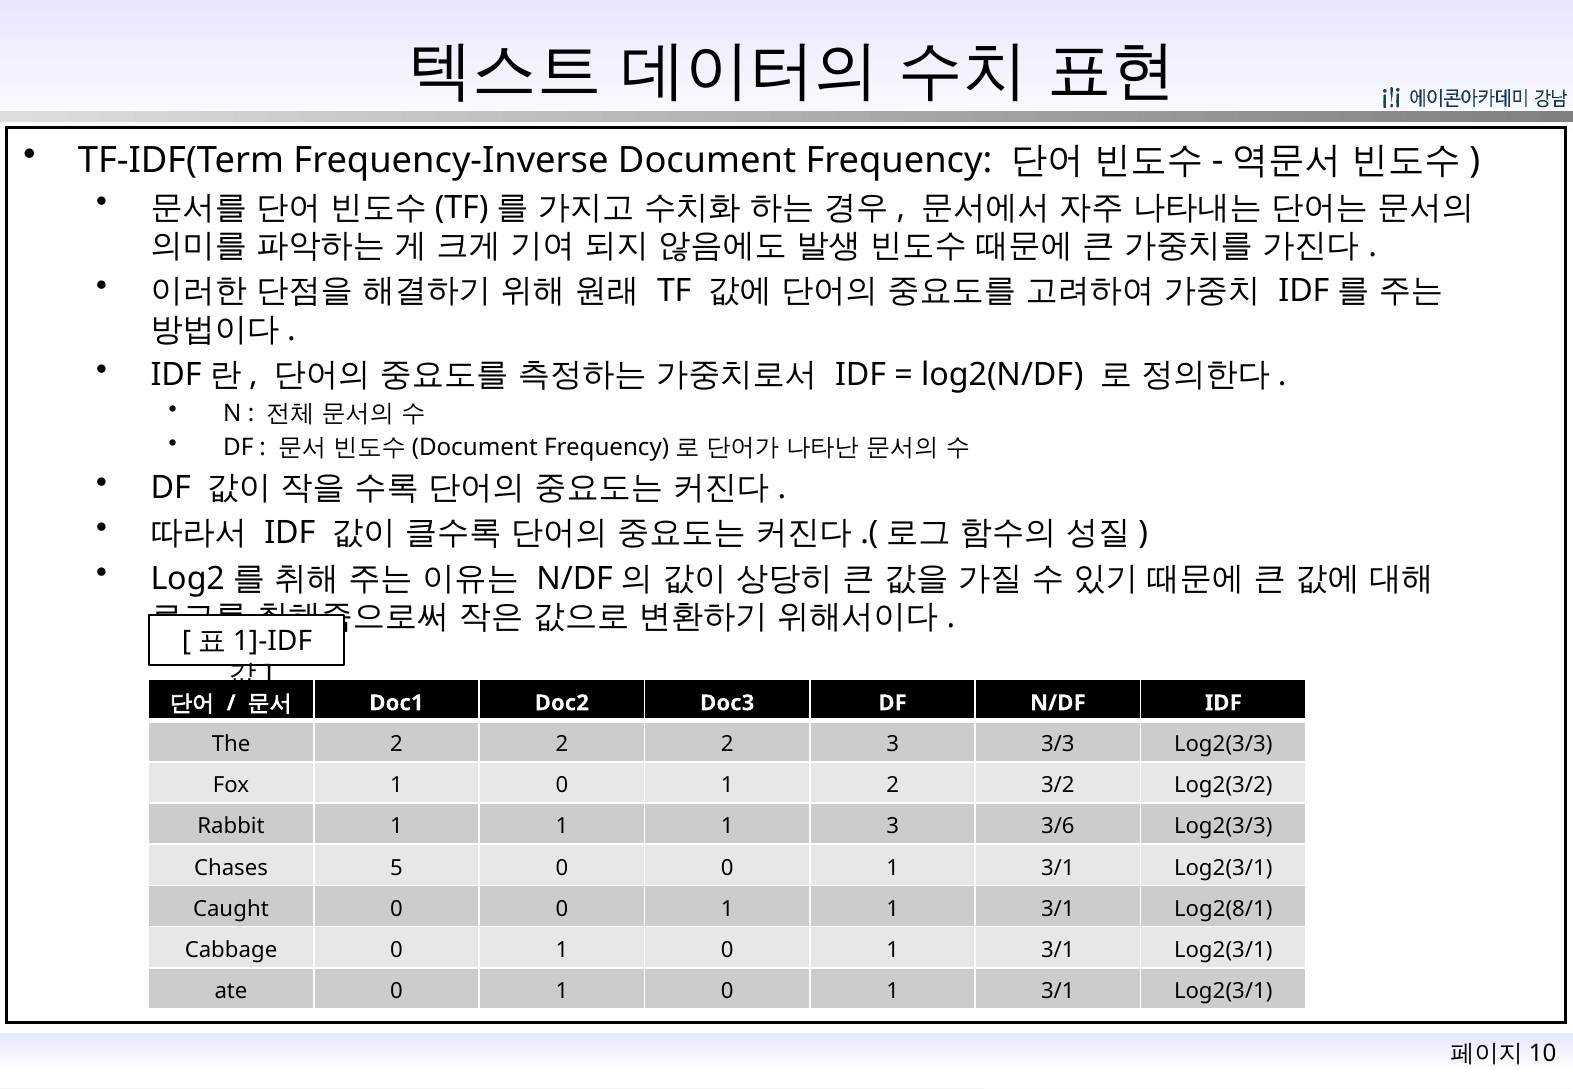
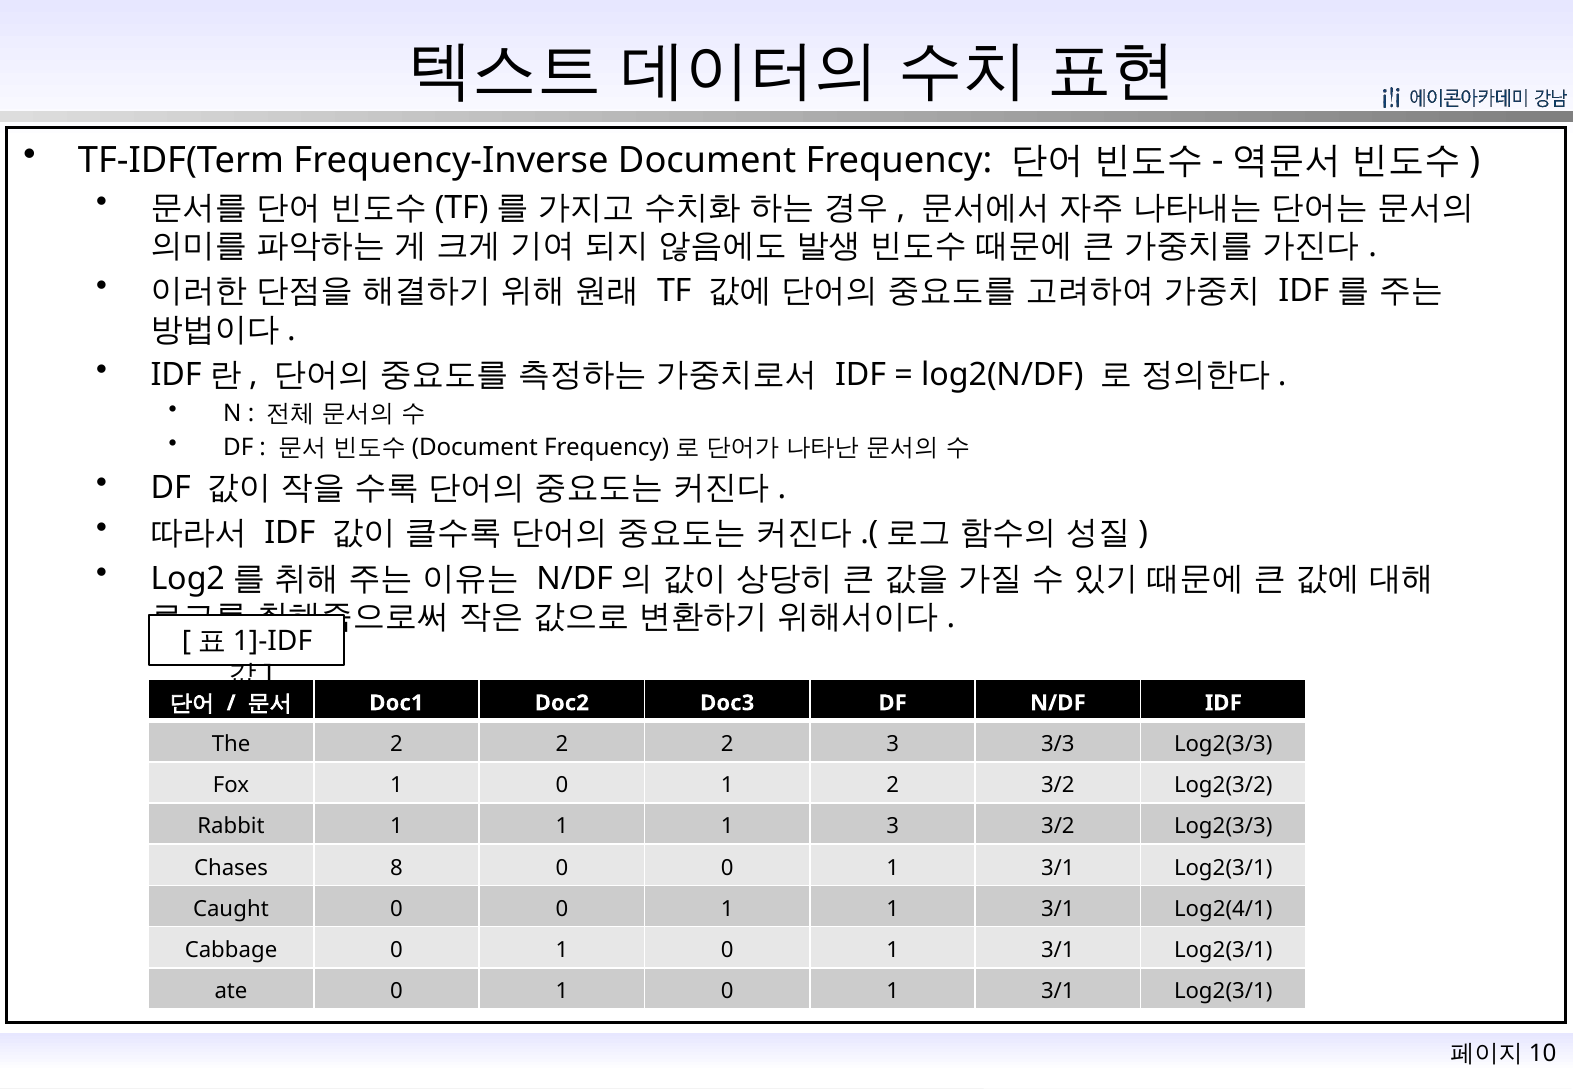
3 3/6: 3/6 -> 3/2
5: 5 -> 8
Log2(8/1: Log2(8/1 -> Log2(4/1
